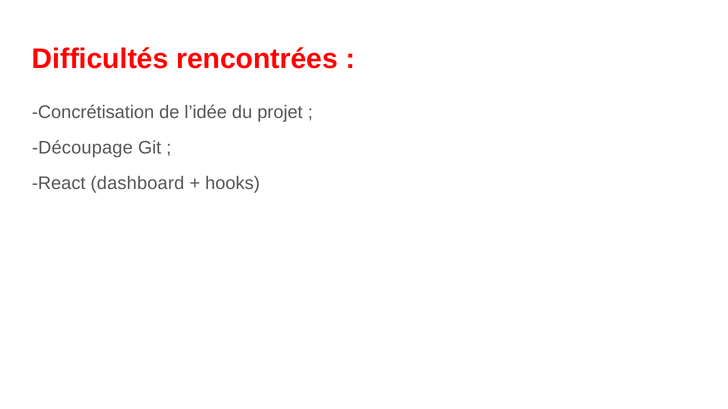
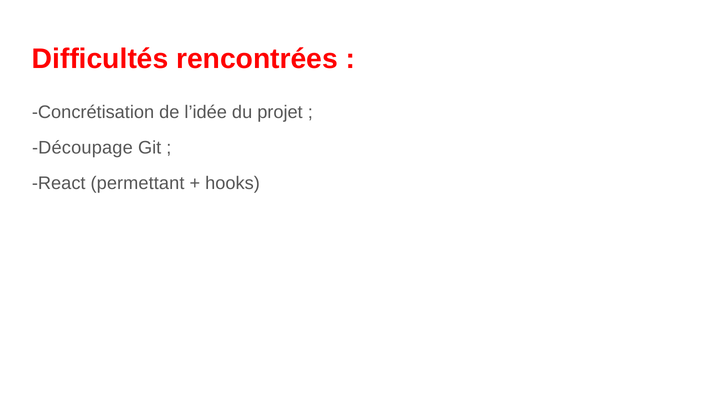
dashboard: dashboard -> permettant
